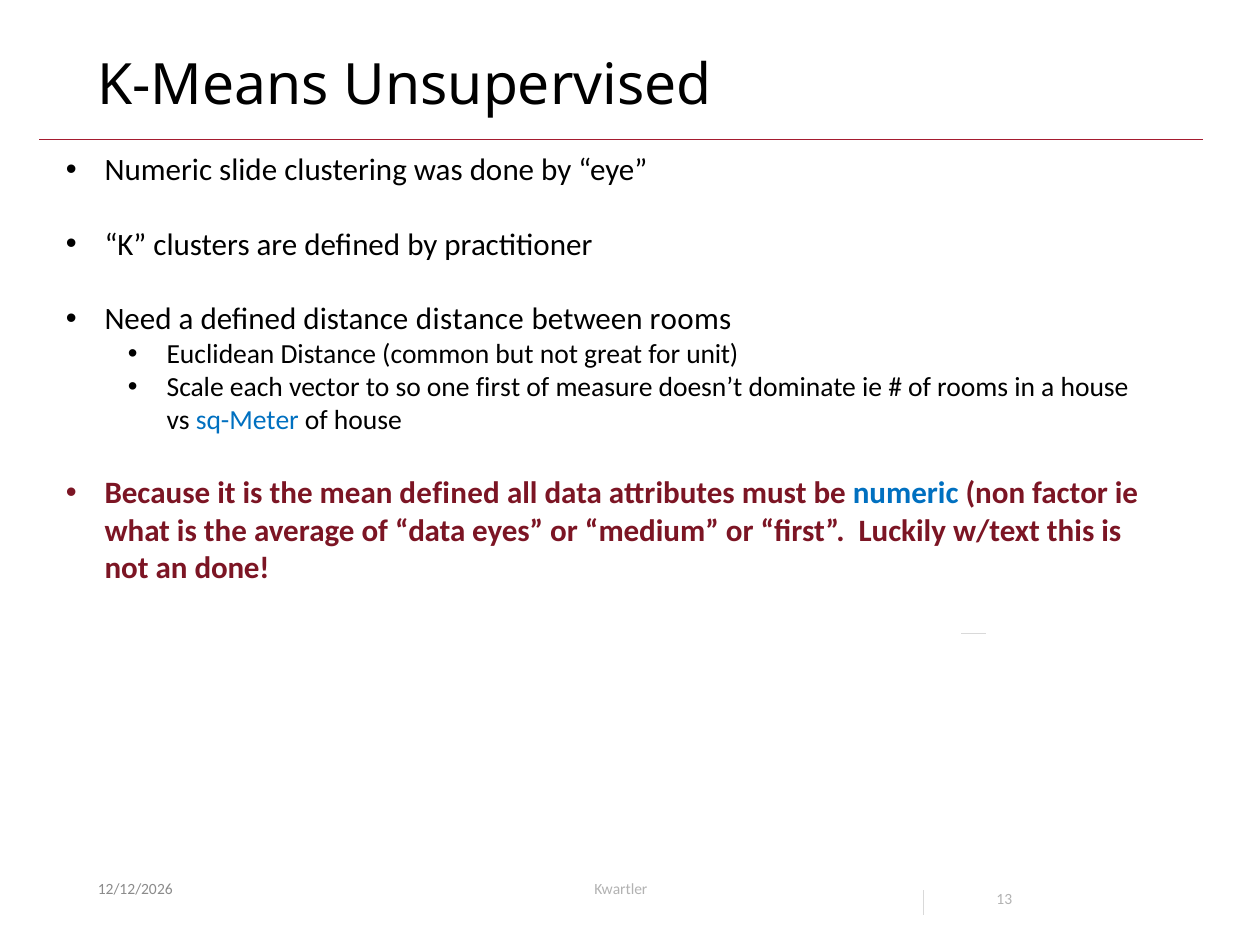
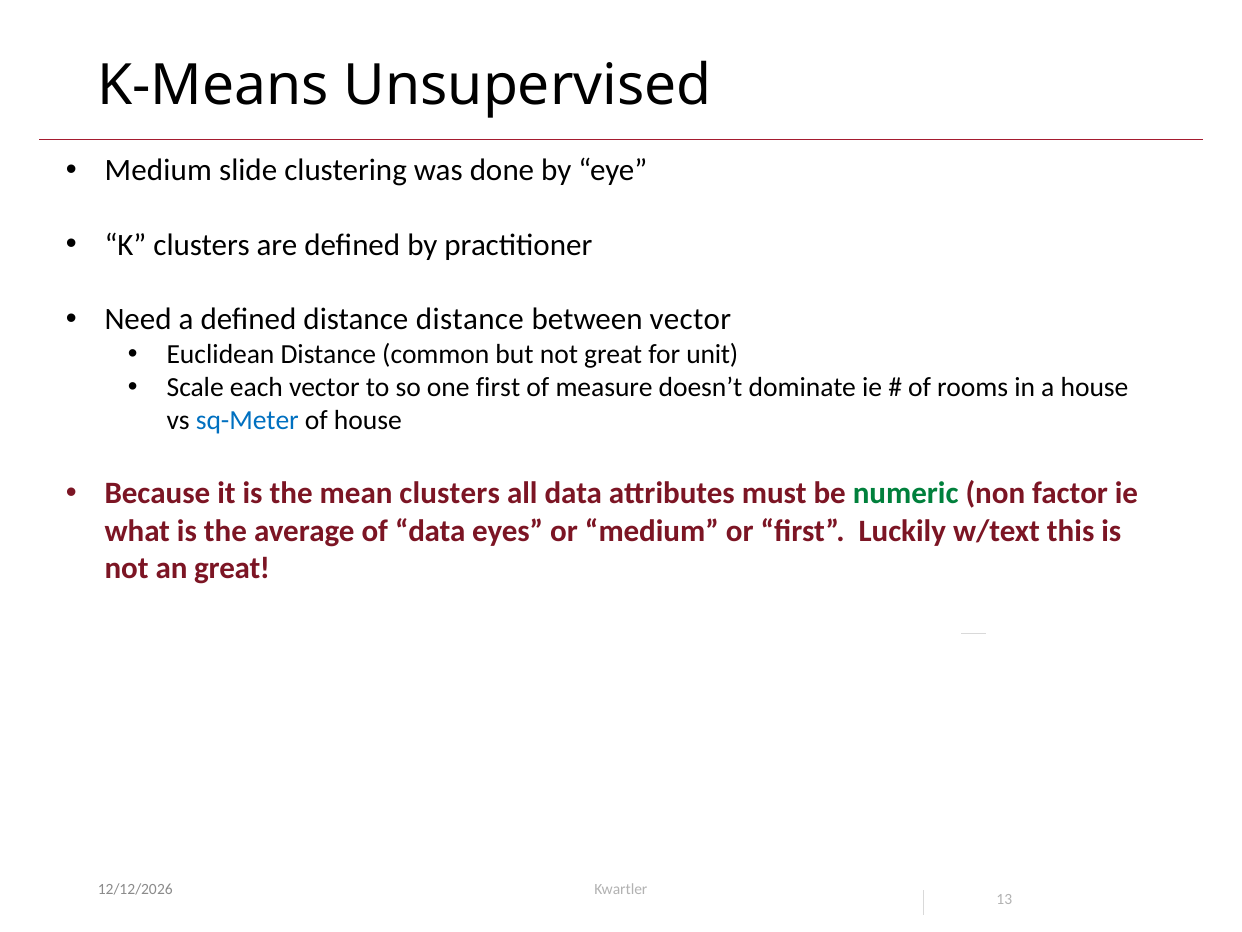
Numeric at (158, 170): Numeric -> Medium
between rooms: rooms -> vector
mean defined: defined -> clusters
numeric at (906, 493) colour: blue -> green
an done: done -> great
